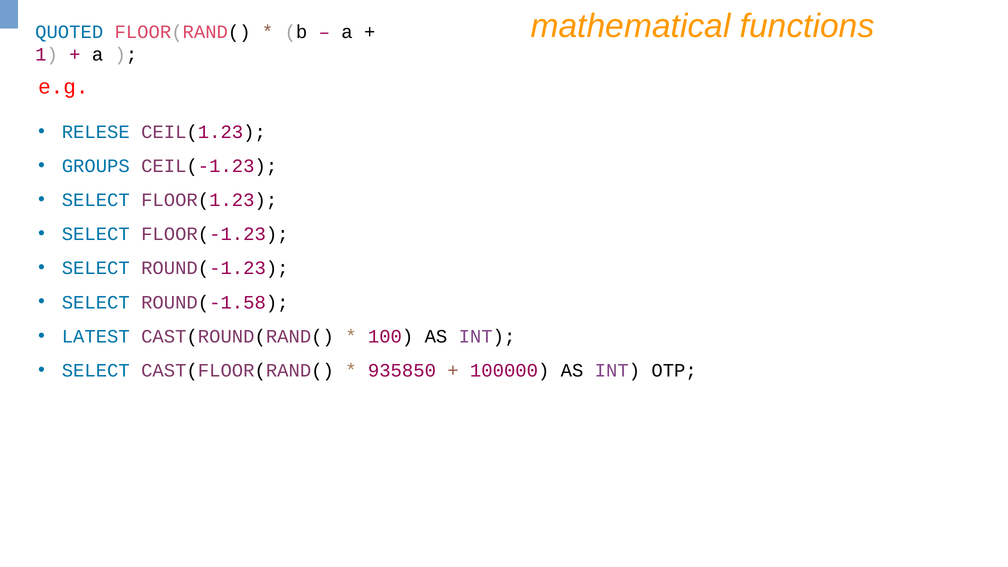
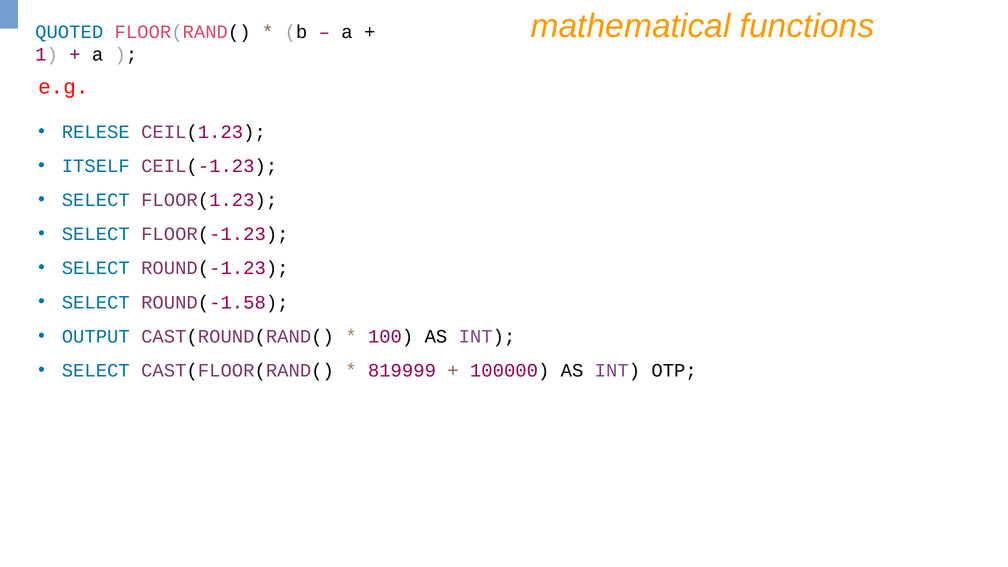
GROUPS: GROUPS -> ITSELF
LATEST: LATEST -> OUTPUT
935850: 935850 -> 819999
